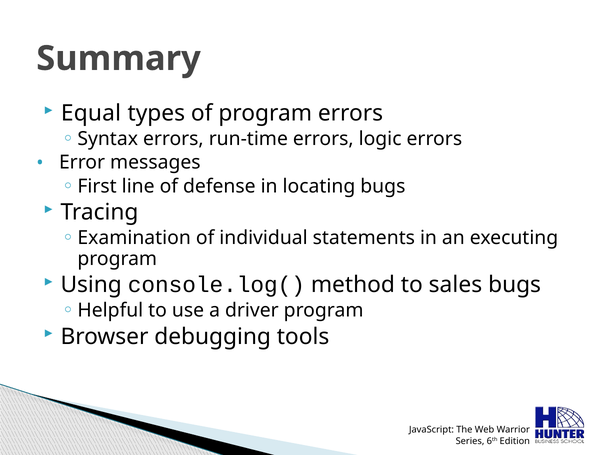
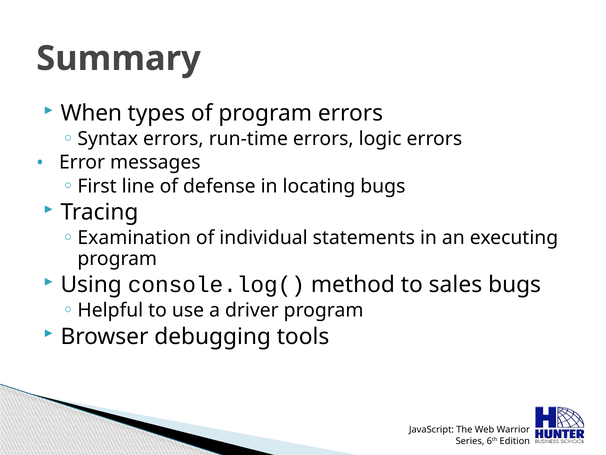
Equal: Equal -> When
